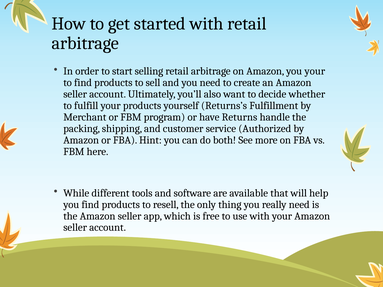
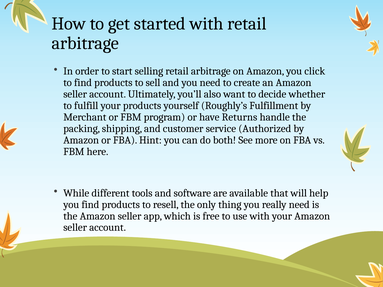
you your: your -> click
Returns’s: Returns’s -> Roughly’s
